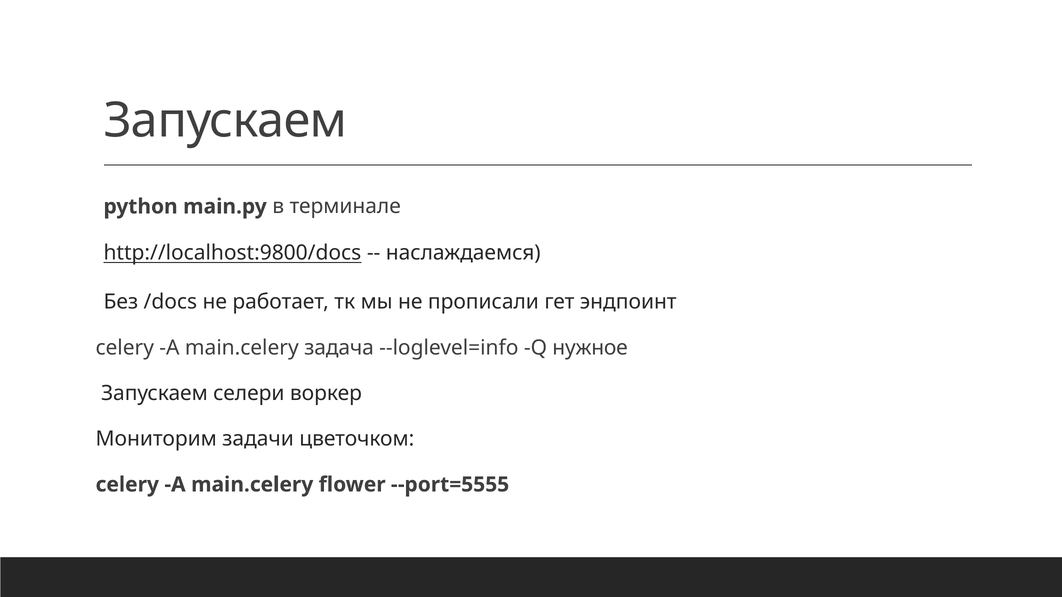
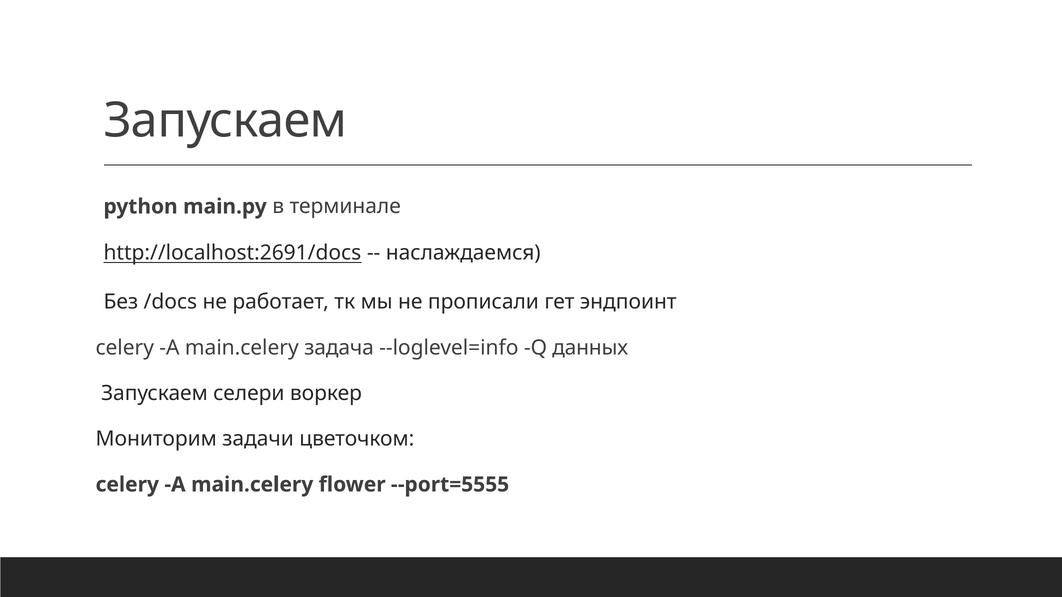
http://localhost:9800/docs: http://localhost:9800/docs -> http://localhost:2691/docs
нужное: нужное -> данных
